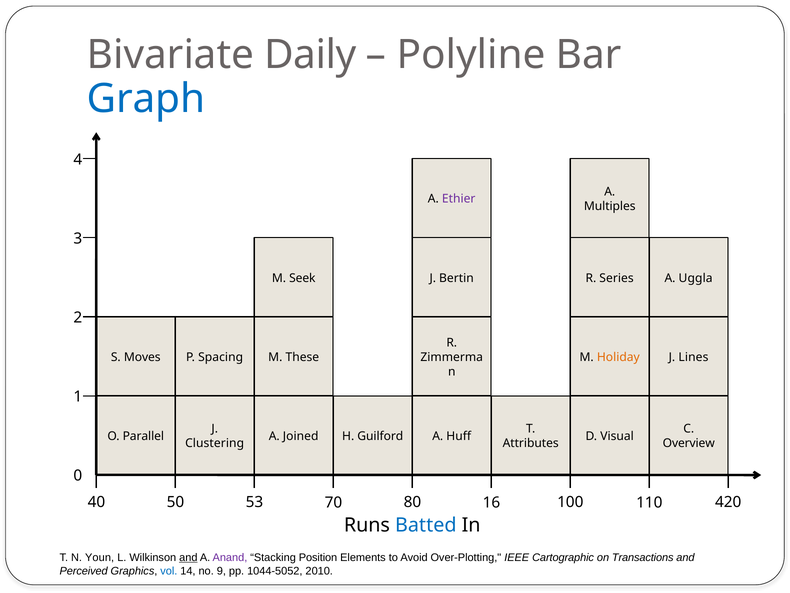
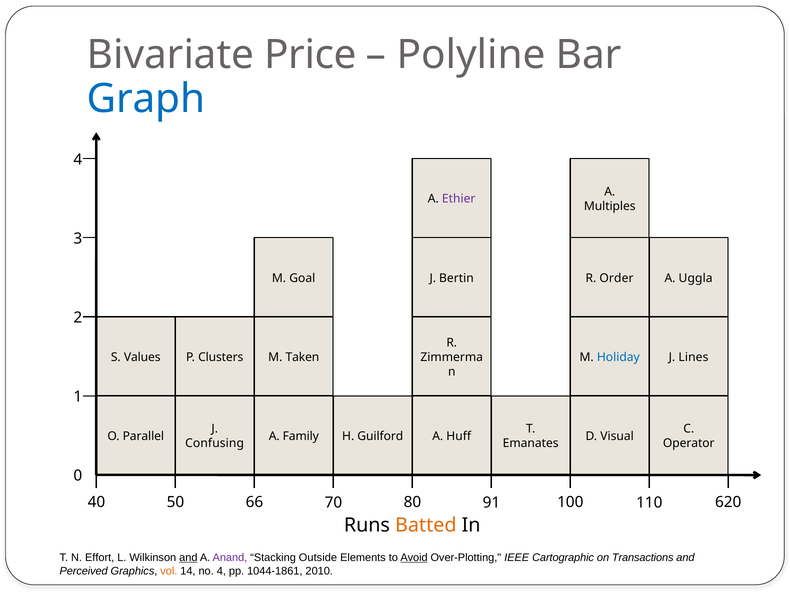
Daily: Daily -> Price
Seek: Seek -> Goal
Series: Series -> Order
Moves: Moves -> Values
Spacing: Spacing -> Clusters
These: These -> Taken
Holiday colour: orange -> blue
Joined: Joined -> Family
Clustering: Clustering -> Confusing
Attributes: Attributes -> Emanates
Overview: Overview -> Operator
53: 53 -> 66
16: 16 -> 91
420: 420 -> 620
Batted colour: blue -> orange
Youn: Youn -> Effort
Position: Position -> Outside
Avoid underline: none -> present
vol colour: blue -> orange
no 9: 9 -> 4
1044-5052: 1044-5052 -> 1044-1861
